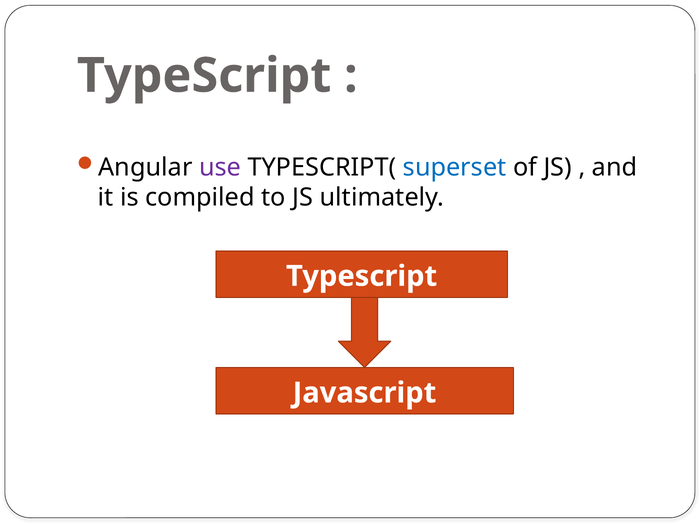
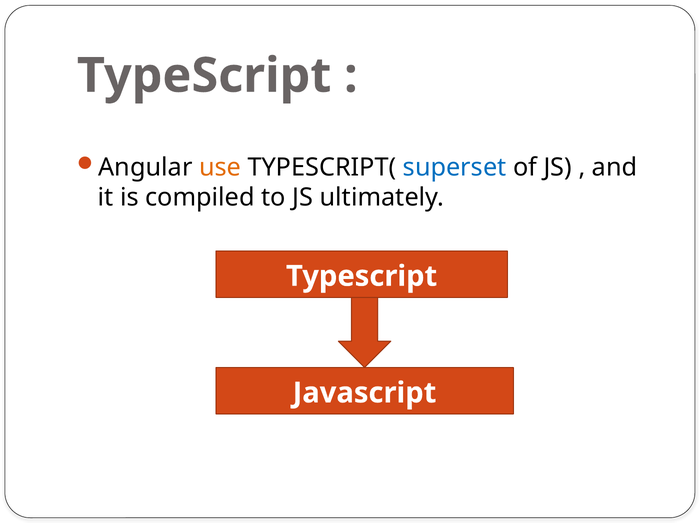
use colour: purple -> orange
